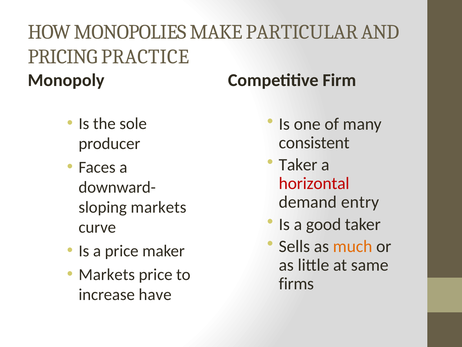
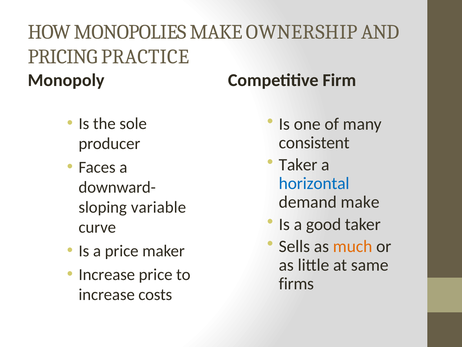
PARTICULAR: PARTICULAR -> OWNERSHIP
horizontal colour: red -> blue
demand entry: entry -> make
markets at (159, 207): markets -> variable
Markets at (107, 274): Markets -> Increase
have: have -> costs
